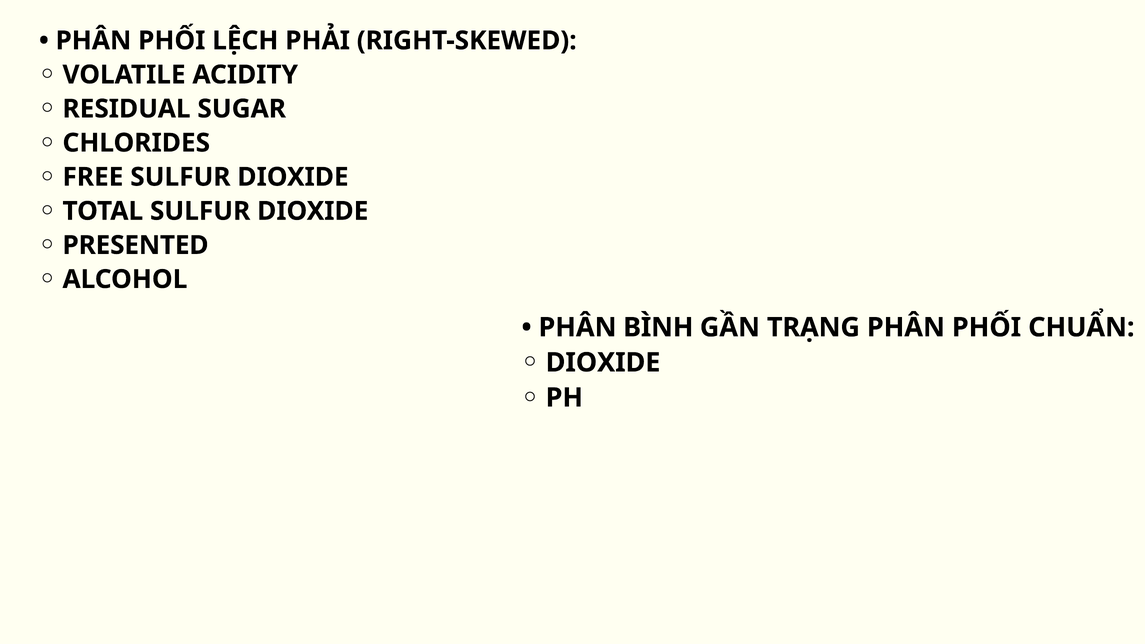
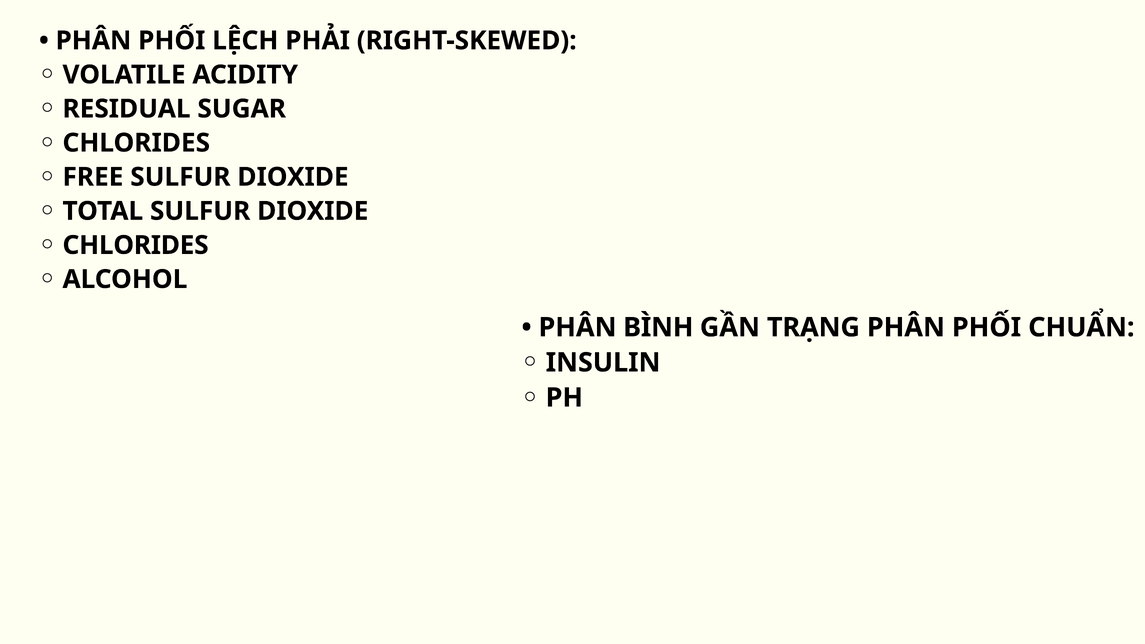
PRESENTED at (136, 245): PRESENTED -> CHLORIDES
DIOXIDE at (603, 363): DIOXIDE -> INSULIN
